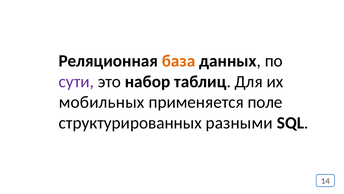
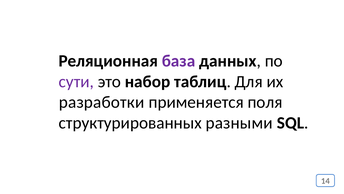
база colour: orange -> purple
мобильных: мобильных -> разработки
поле: поле -> поля
